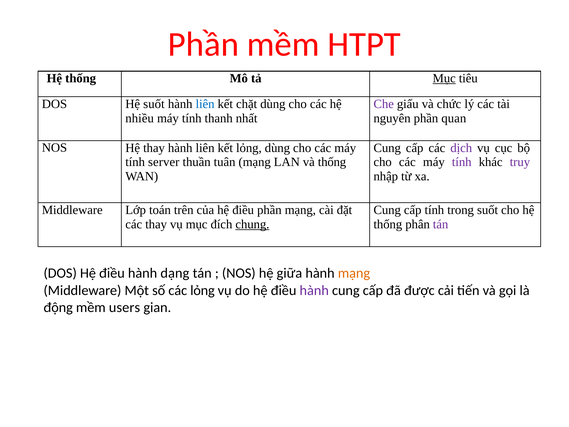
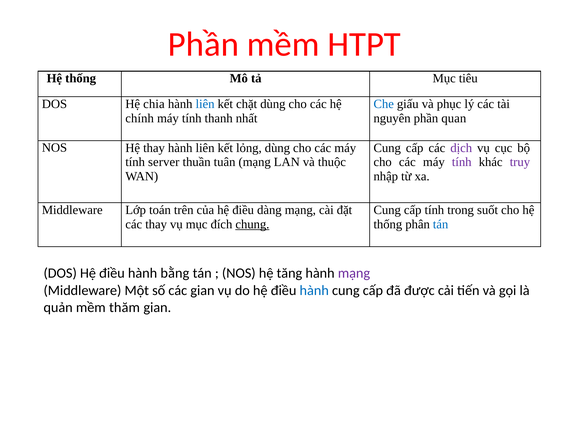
Mục at (444, 78) underline: present -> none
Hệ suốt: suốt -> chia
Che colour: purple -> blue
chức: chức -> phục
nhiều: nhiều -> chính
và thống: thống -> thuộc
điều phần: phần -> dàng
tán at (441, 224) colour: purple -> blue
dạng: dạng -> bằng
giữa: giữa -> tăng
mạng at (354, 273) colour: orange -> purple
các lỏng: lỏng -> gian
hành at (314, 290) colour: purple -> blue
động: động -> quản
users: users -> thăm
